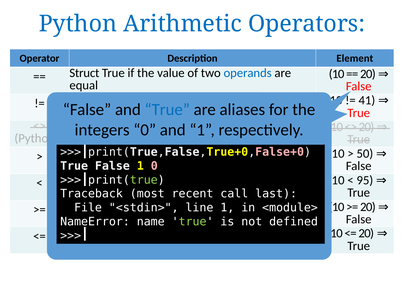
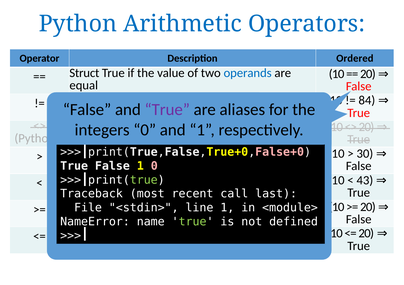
Element: Element -> Ordered
41: 41 -> 84
True at (167, 109) colour: blue -> purple
50: 50 -> 30
95: 95 -> 43
